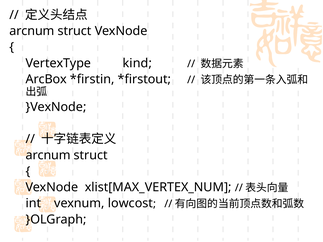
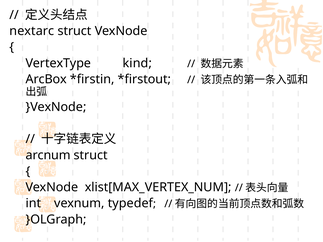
arcnum at (32, 31): arcnum -> nextarc
lowcost: lowcost -> typedef
